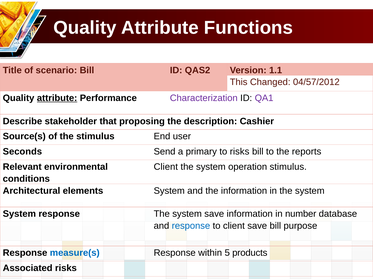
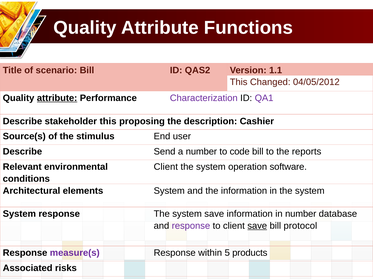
04/57/2012: 04/57/2012 -> 04/05/2012
stakeholder that: that -> this
Seconds at (22, 152): Seconds -> Describe
a primary: primary -> number
to risks: risks -> code
operation stimulus: stimulus -> software
response at (191, 226) colour: blue -> purple
save at (257, 226) underline: none -> present
purpose: purpose -> protocol
measure(s colour: blue -> purple
